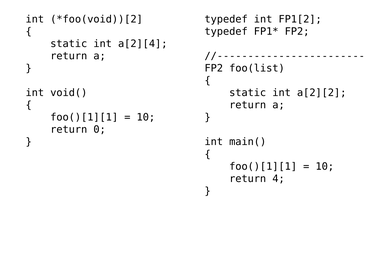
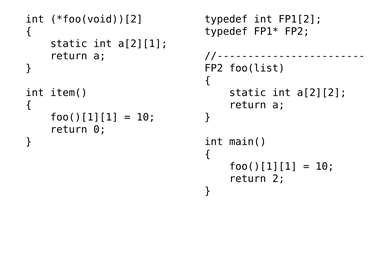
a[2][4: a[2][4 -> a[2][1
void(: void( -> item(
4: 4 -> 2
